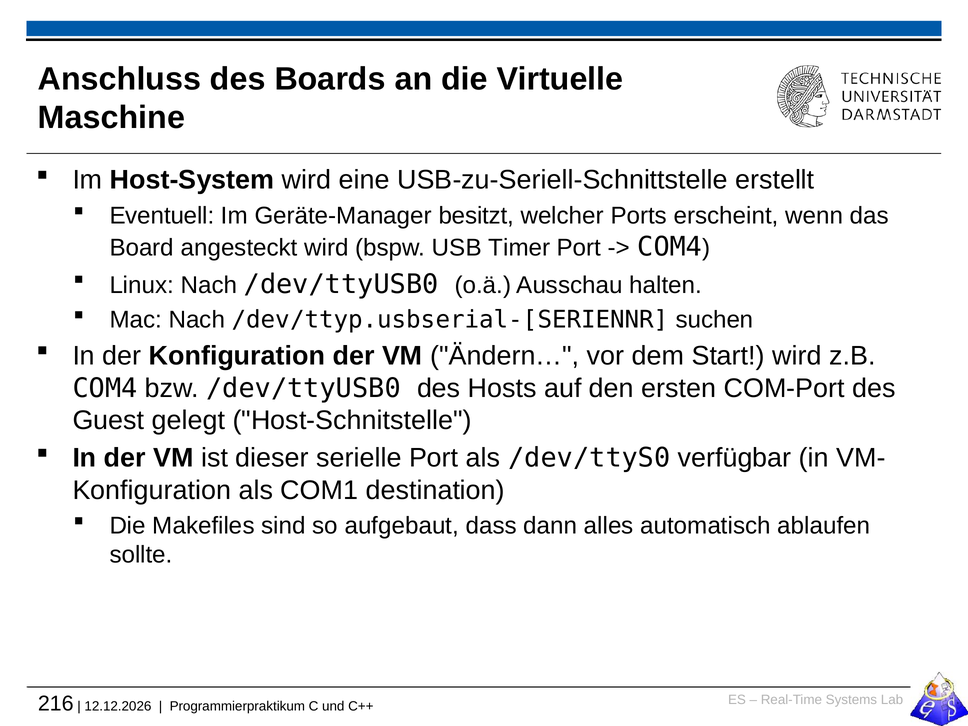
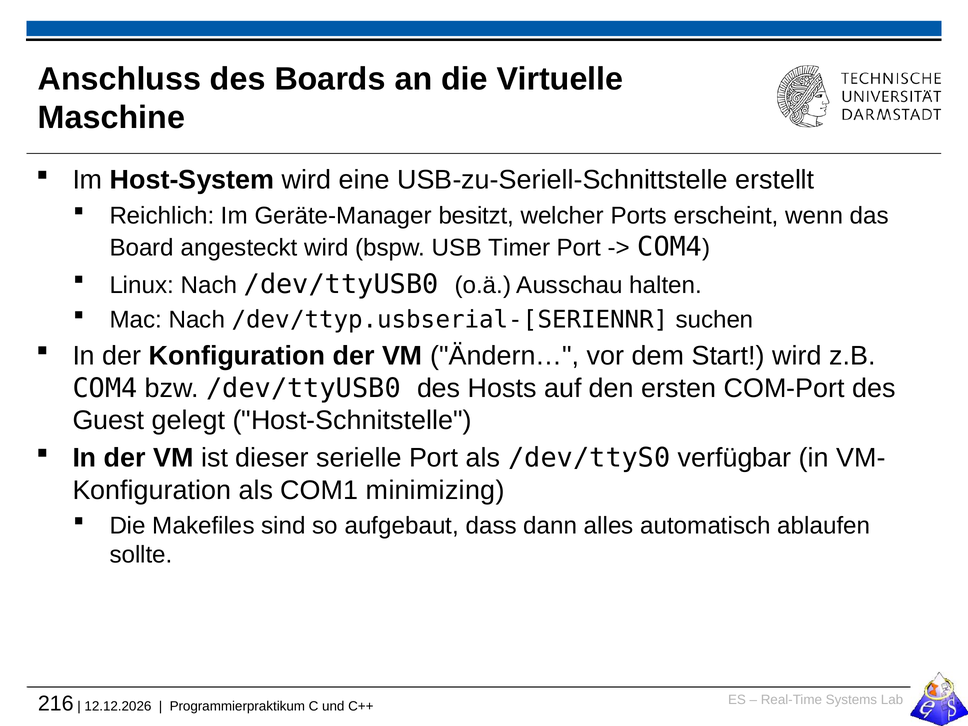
Eventuell: Eventuell -> Reichlich
destination: destination -> minimizing
